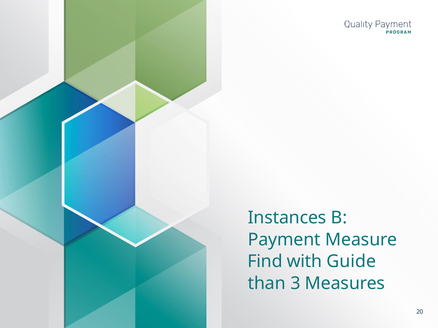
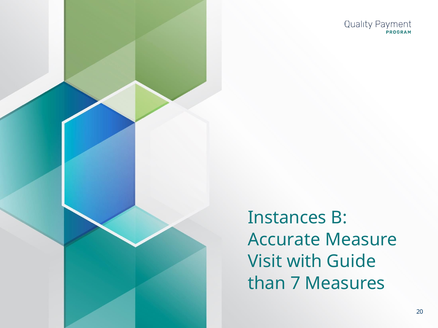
Payment: Payment -> Accurate
Find: Find -> Visit
3: 3 -> 7
